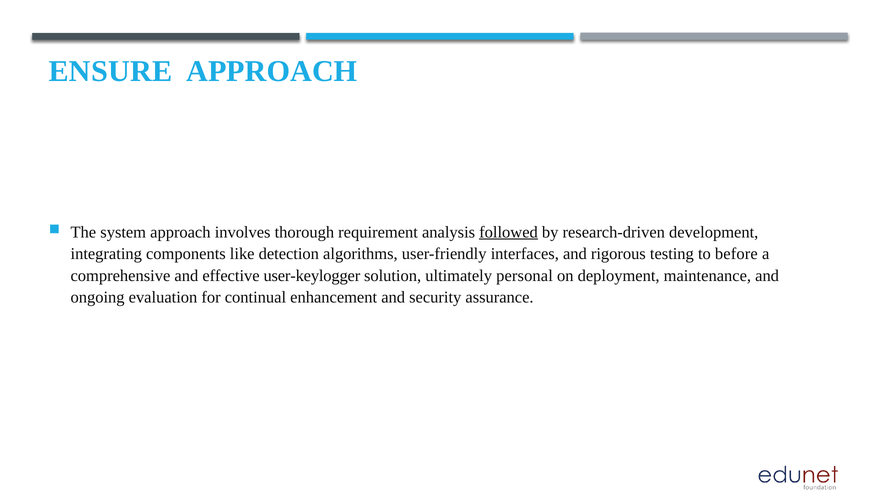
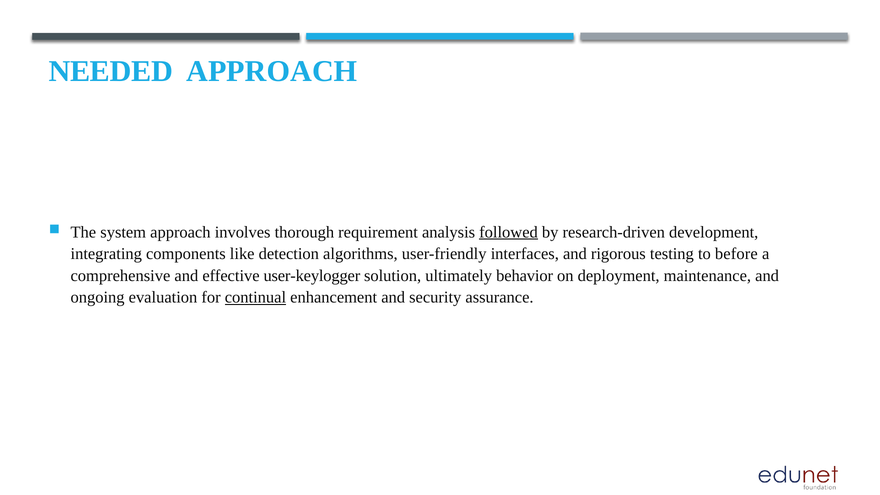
ENSURE: ENSURE -> NEEDED
personal: personal -> behavior
continual underline: none -> present
